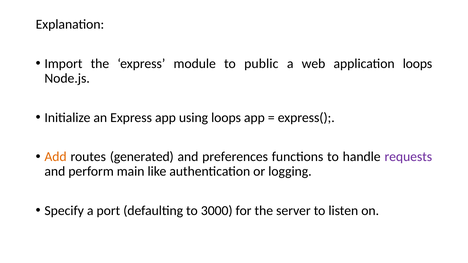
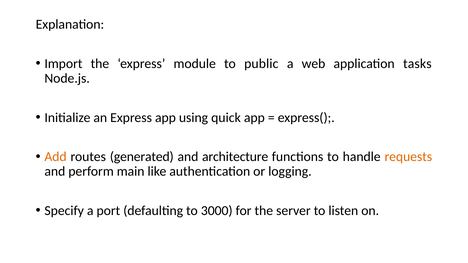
application loops: loops -> tasks
using loops: loops -> quick
preferences: preferences -> architecture
requests colour: purple -> orange
